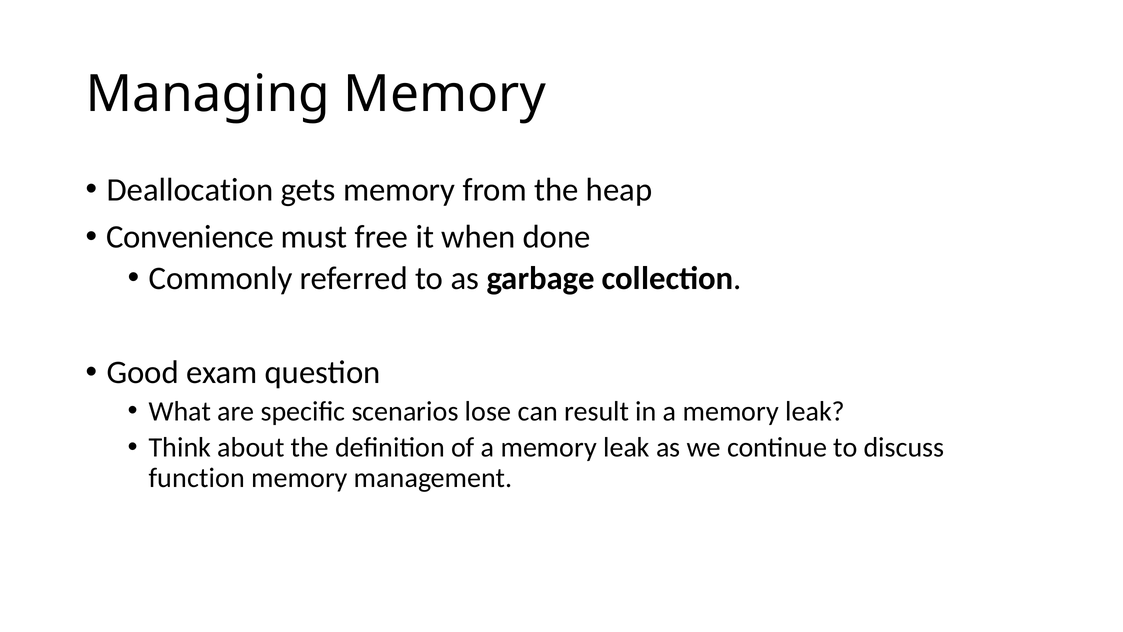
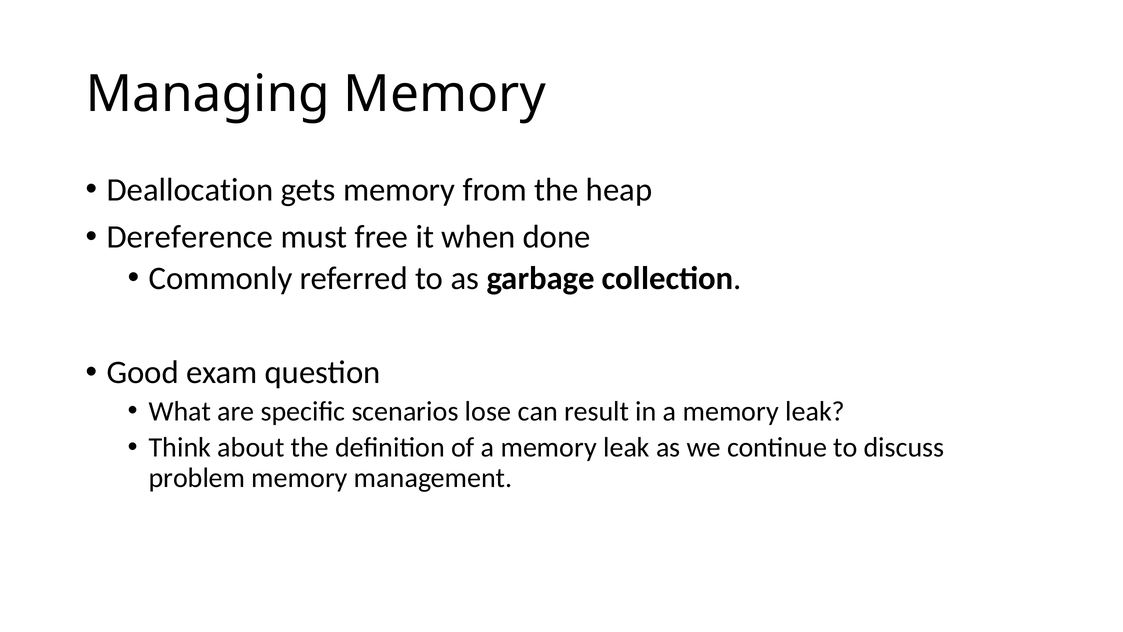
Convenience: Convenience -> Dereference
function: function -> problem
